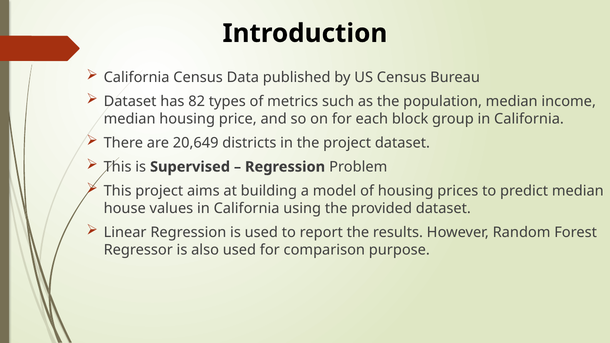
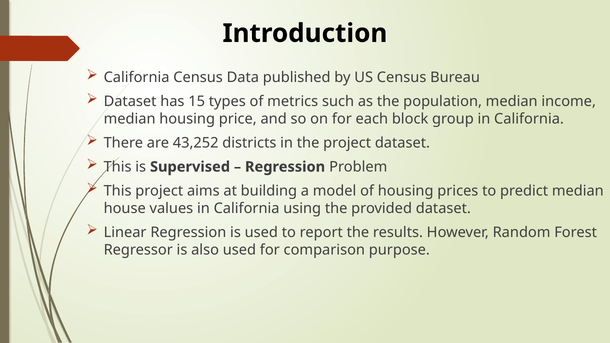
82: 82 -> 15
20,649: 20,649 -> 43,252
